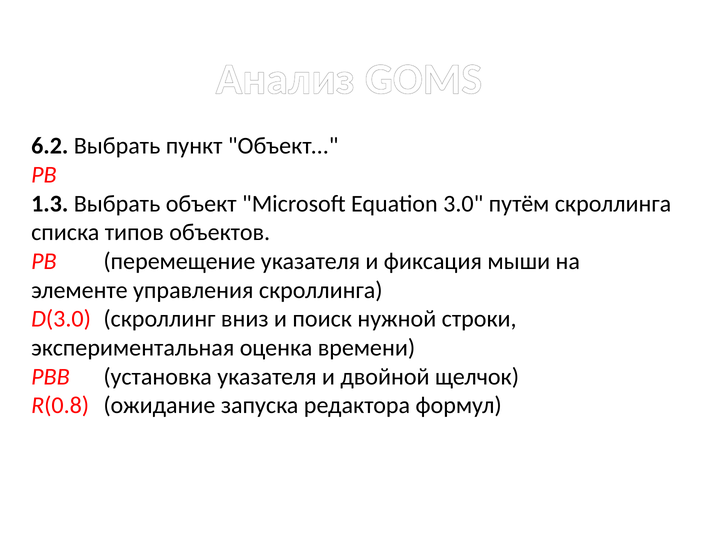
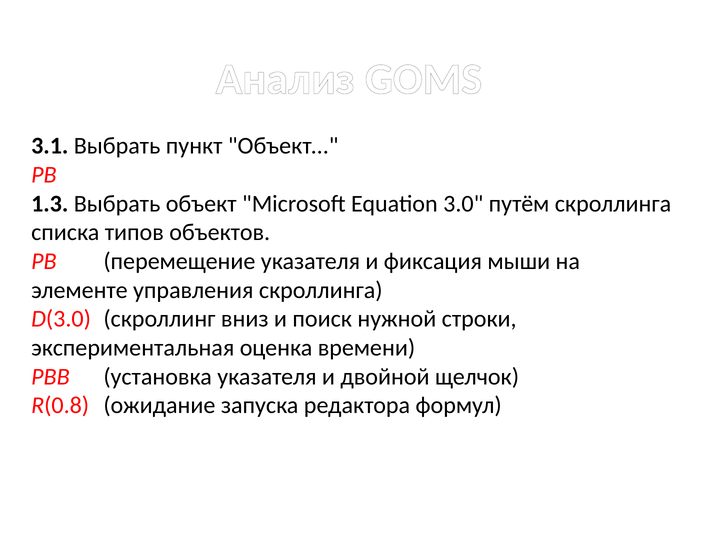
6.2: 6.2 -> 3.1
